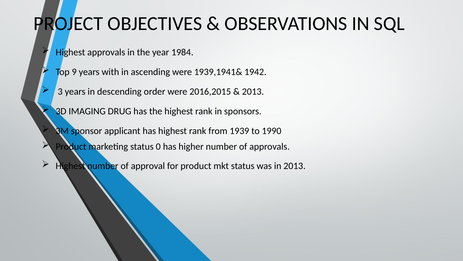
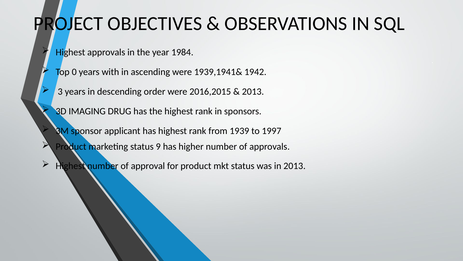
9: 9 -> 0
1990: 1990 -> 1997
0: 0 -> 9
